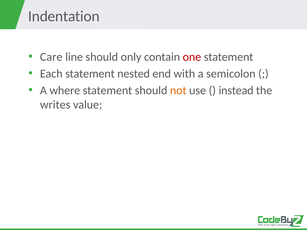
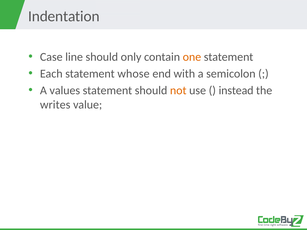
Care: Care -> Case
one colour: red -> orange
nested: nested -> whose
where: where -> values
